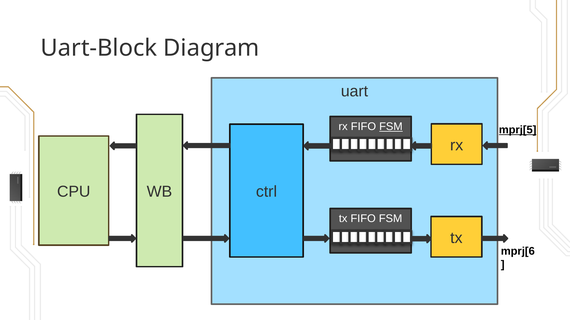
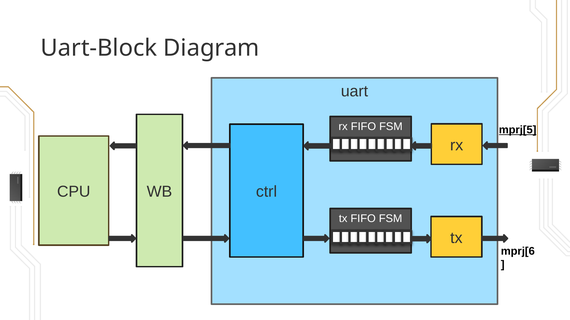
FSM at (391, 127) underline: present -> none
